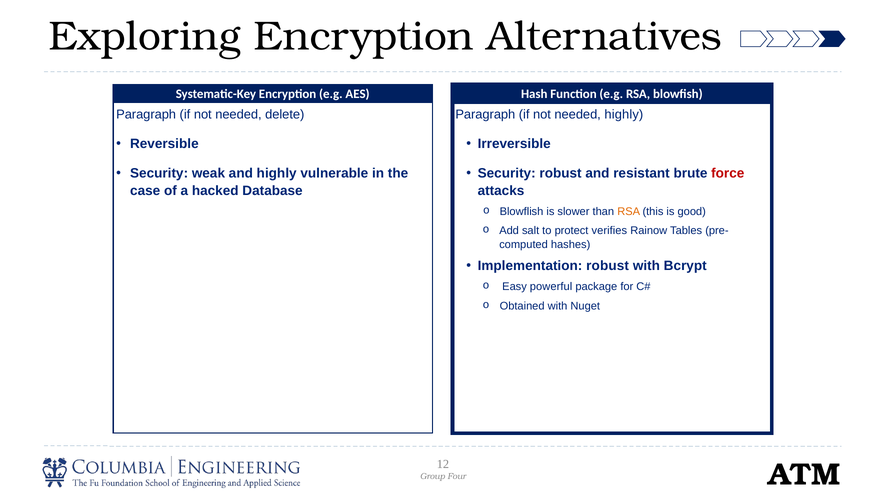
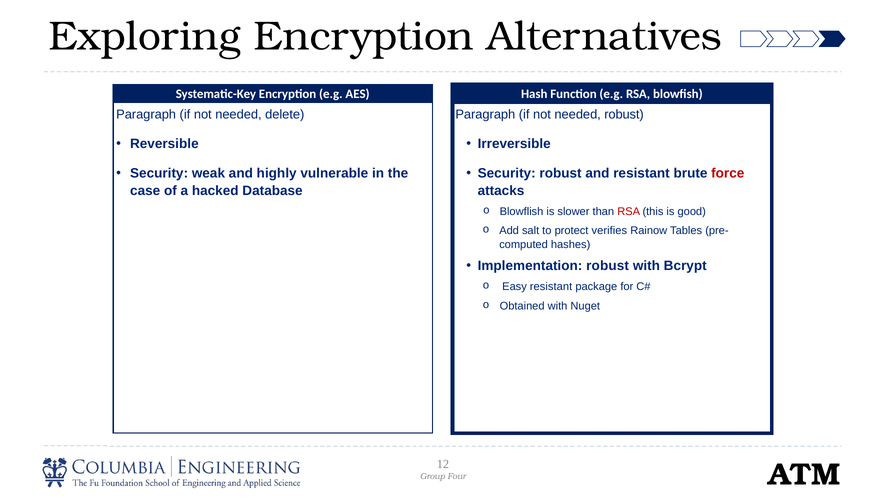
needed highly: highly -> robust
RSA at (629, 212) colour: orange -> red
Easy powerful: powerful -> resistant
